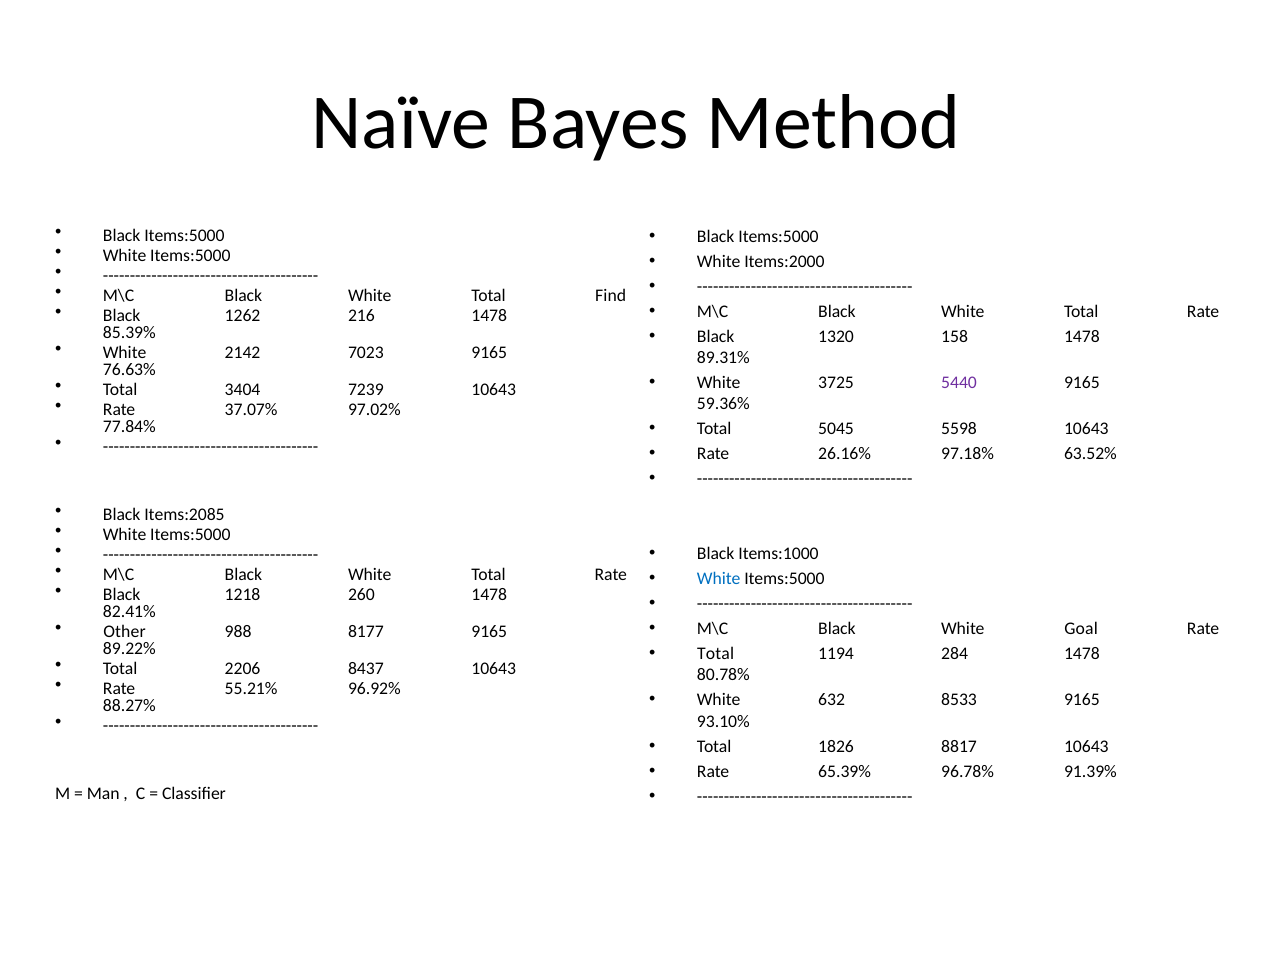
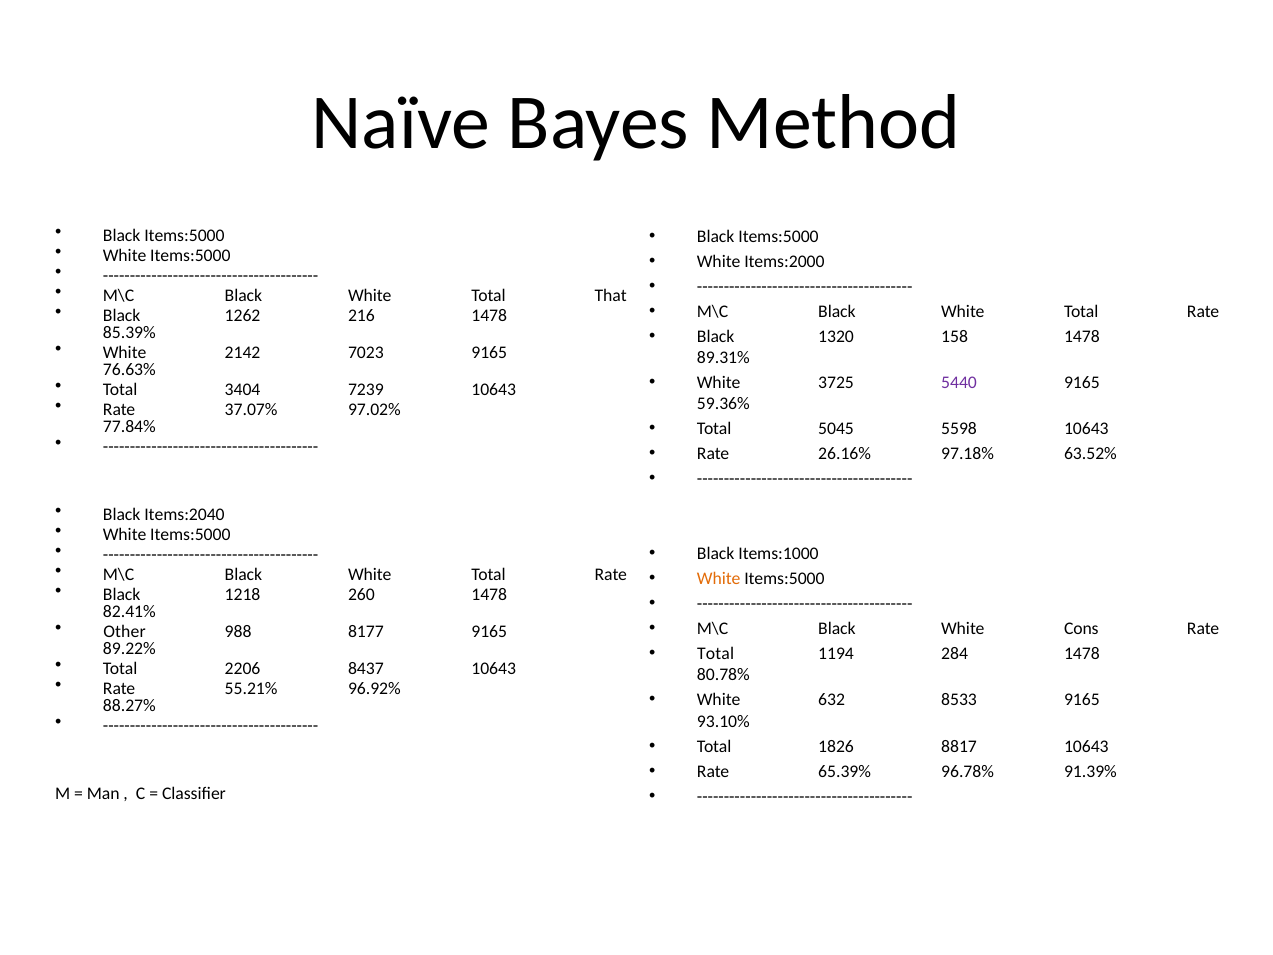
Find: Find -> That
Items:2085: Items:2085 -> Items:2040
White at (719, 579) colour: blue -> orange
Goal: Goal -> Cons
